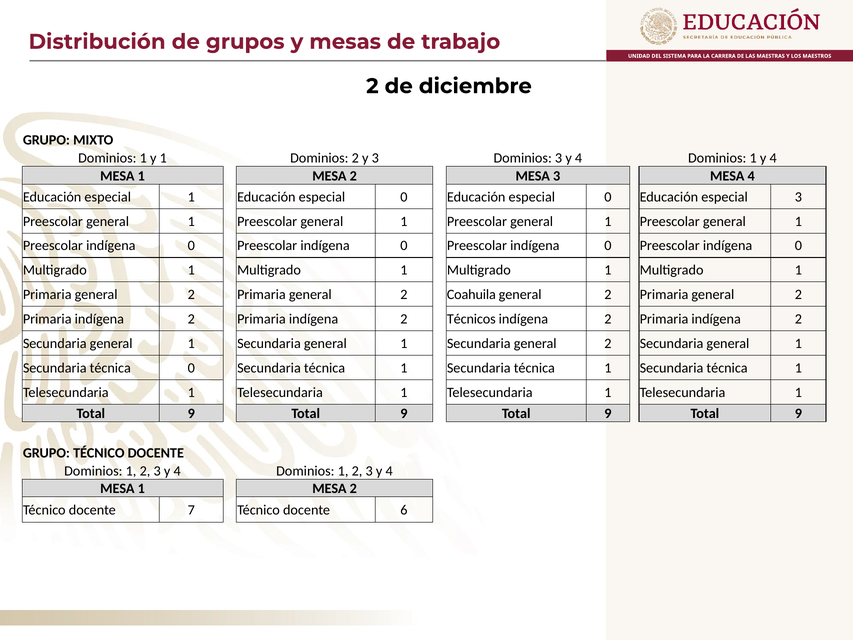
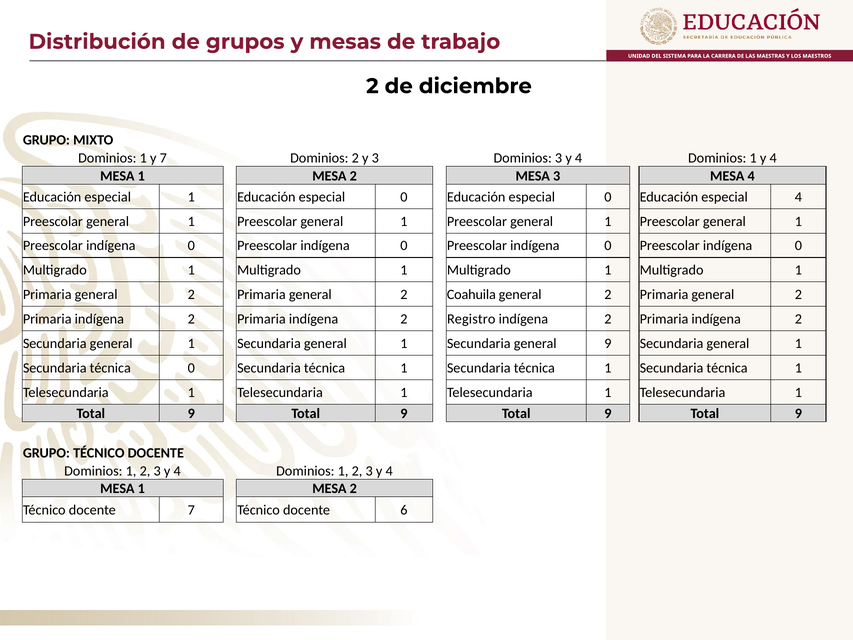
y 1: 1 -> 7
especial 3: 3 -> 4
Técnicos: Técnicos -> Registro
Secundaria general 2: 2 -> 9
